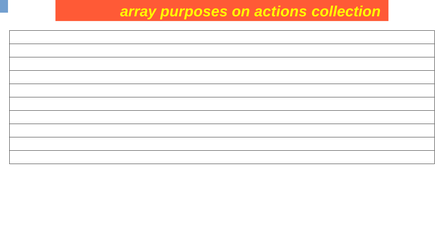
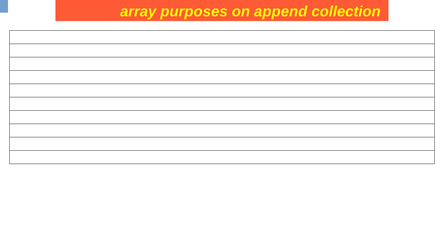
actions: actions -> append
